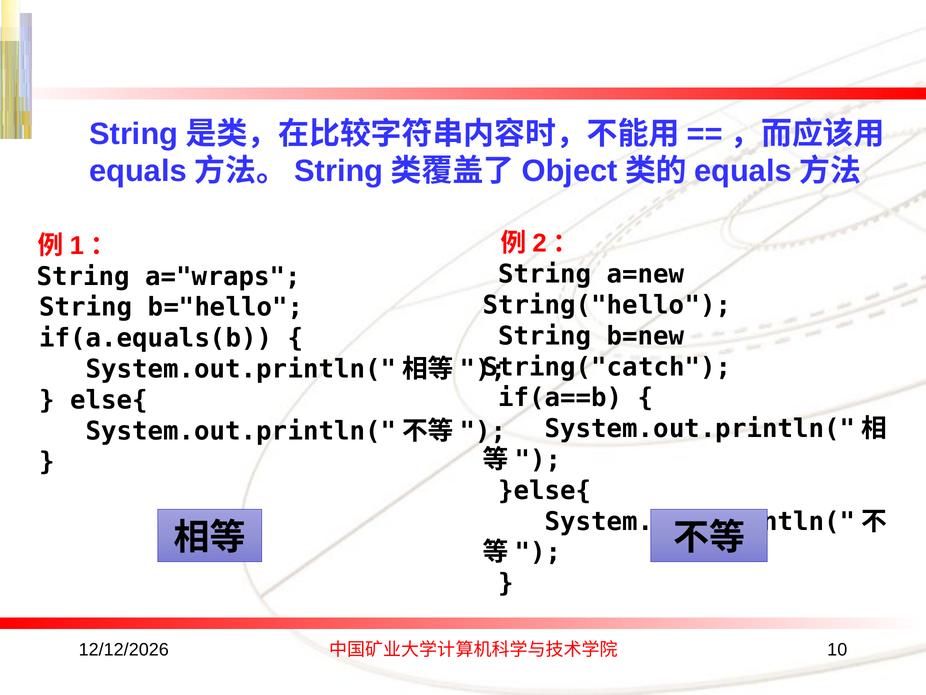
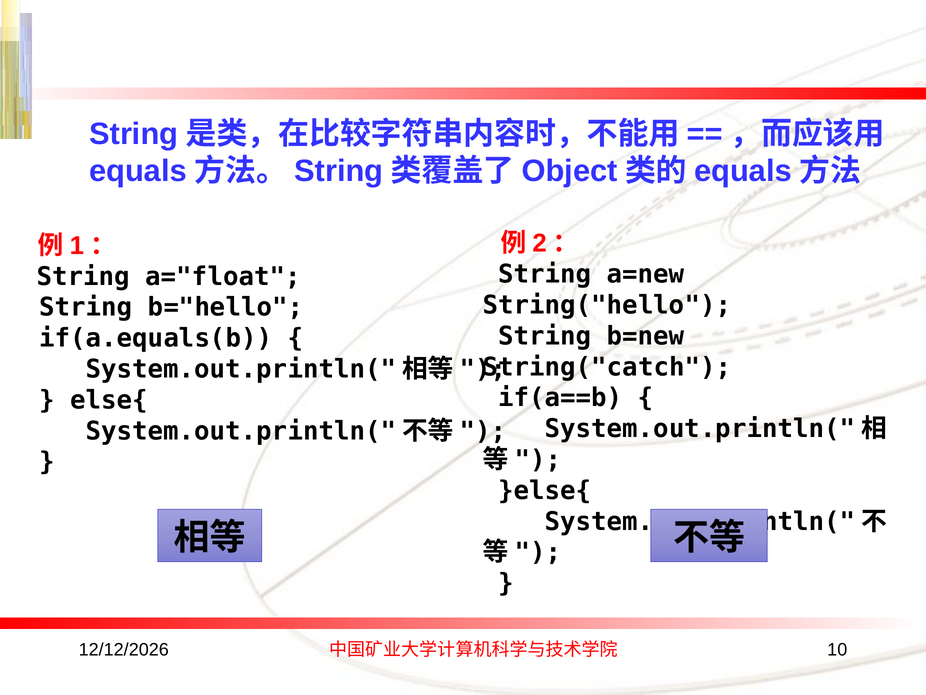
a="wraps: a="wraps -> a="float
